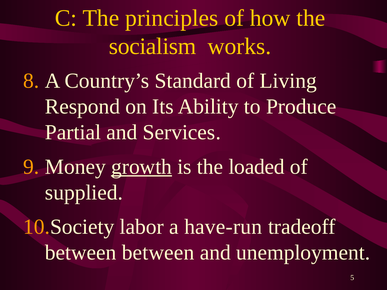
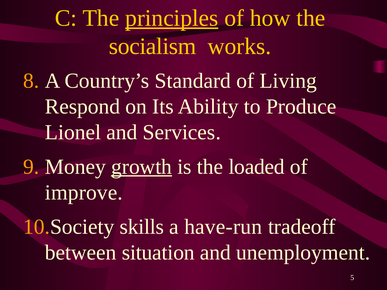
principles underline: none -> present
Partial: Partial -> Lionel
supplied: supplied -> improve
labor: labor -> skills
between between: between -> situation
